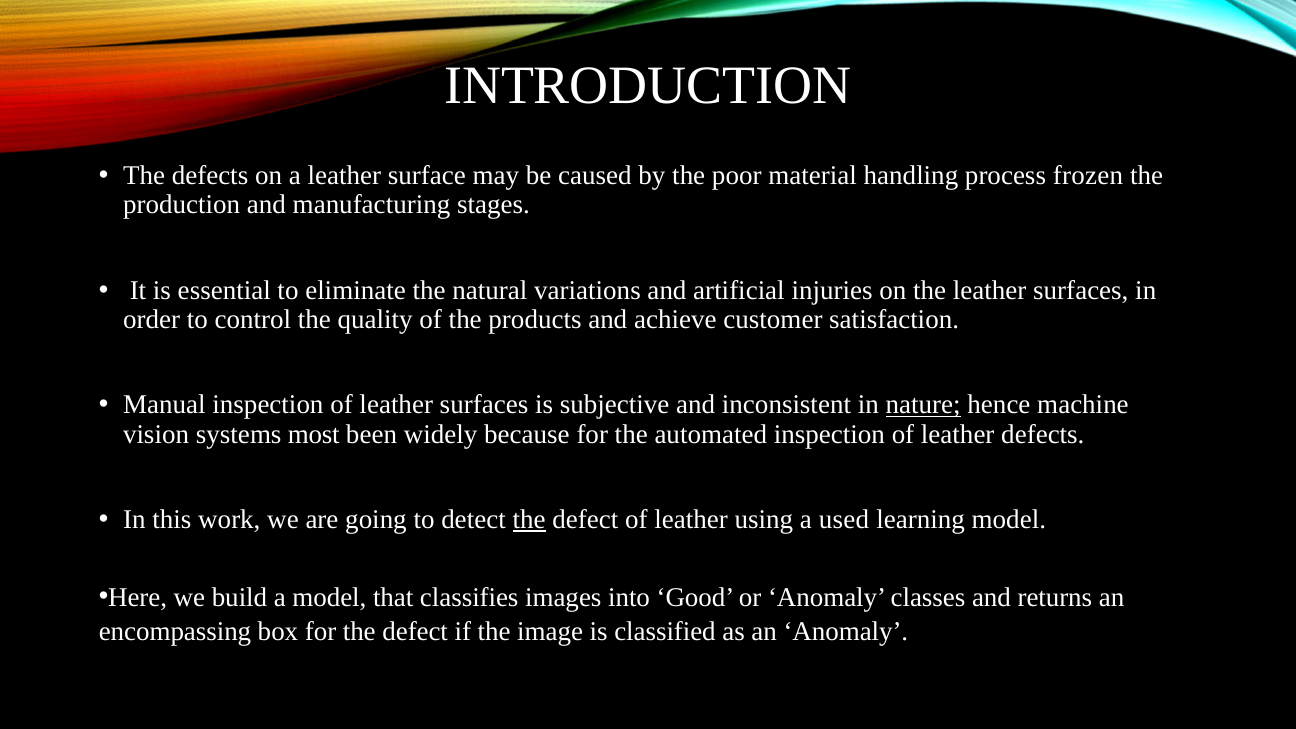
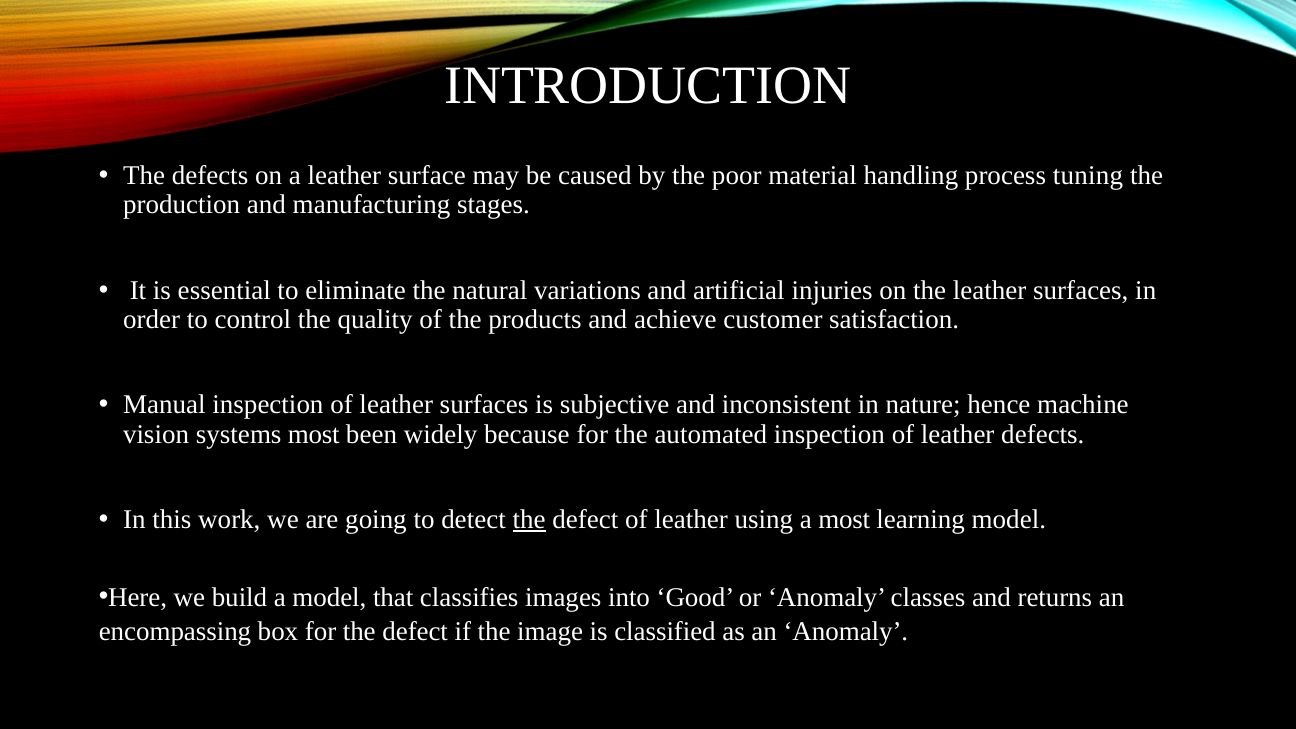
frozen: frozen -> tuning
nature underline: present -> none
a used: used -> most
